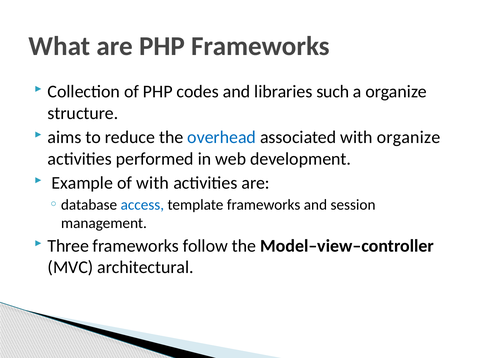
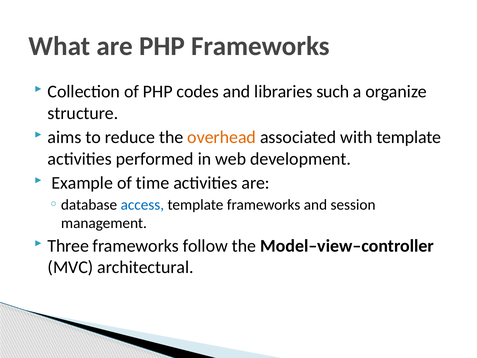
overhead colour: blue -> orange
with organize: organize -> template
of with: with -> time
